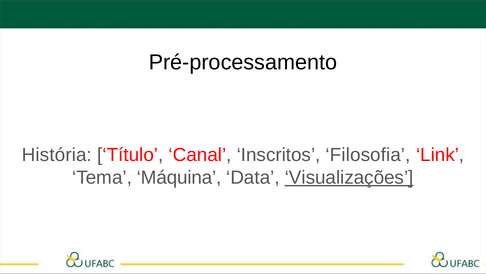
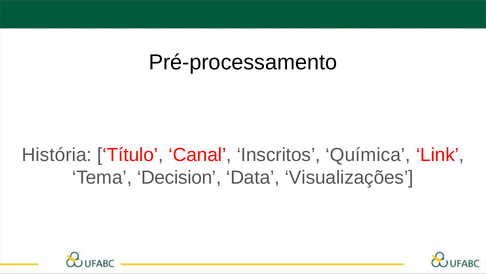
Filosofia: Filosofia -> Química
Máquina: Máquina -> Decision
Visualizações underline: present -> none
